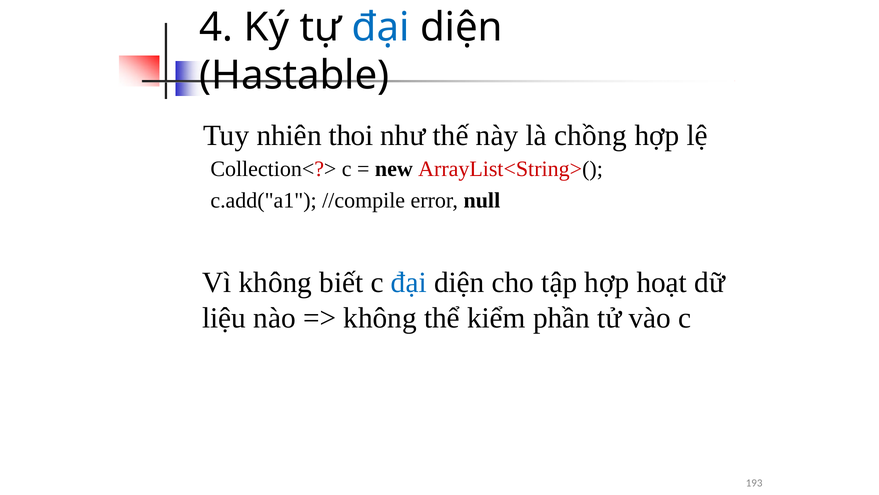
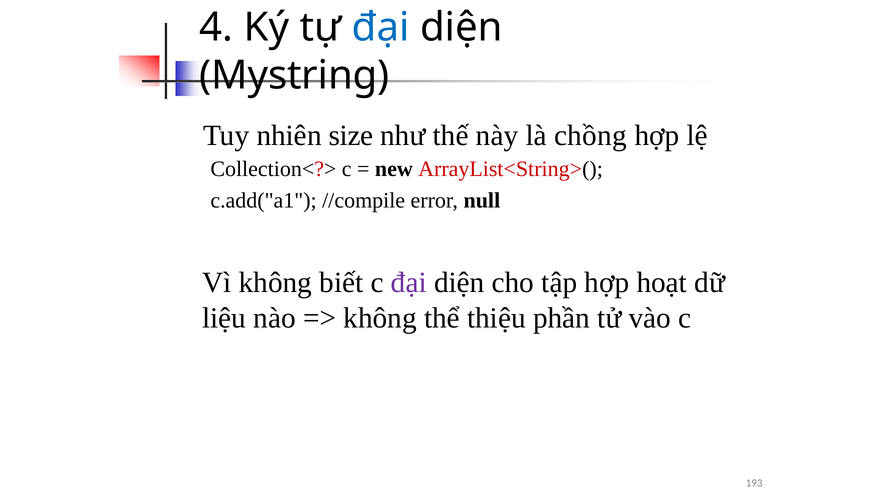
Hastable: Hastable -> Mystring
thoi: thoi -> size
đại at (409, 282) colour: blue -> purple
kiểm: kiểm -> thiệu
